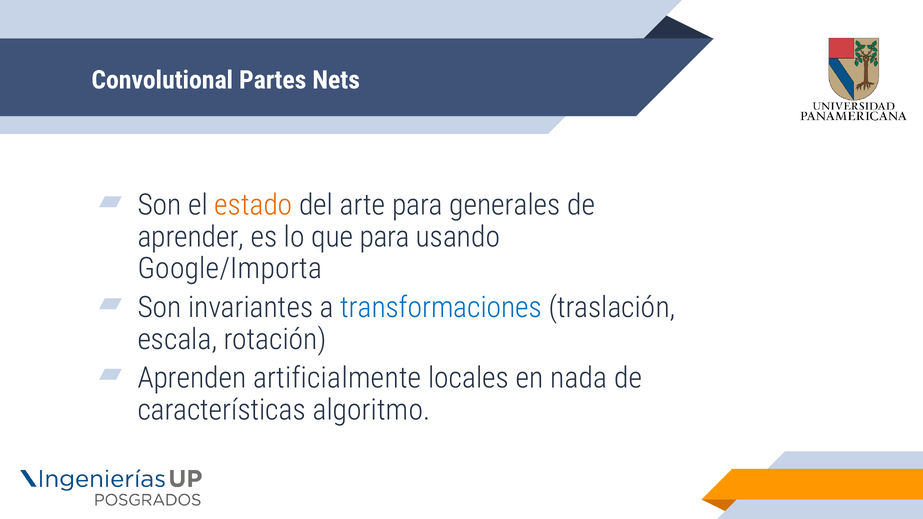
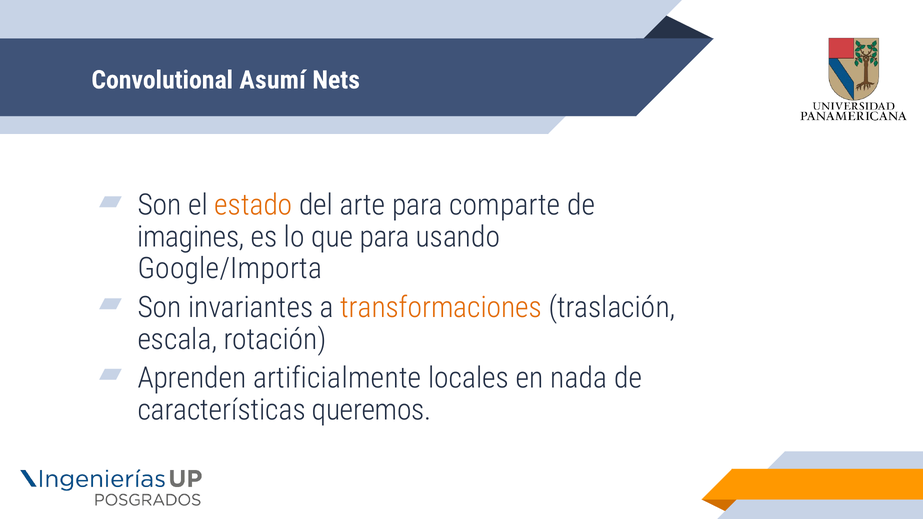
Partes: Partes -> Asumí
generales: generales -> comparte
aprender: aprender -> imagines
transformaciones colour: blue -> orange
algoritmo: algoritmo -> queremos
